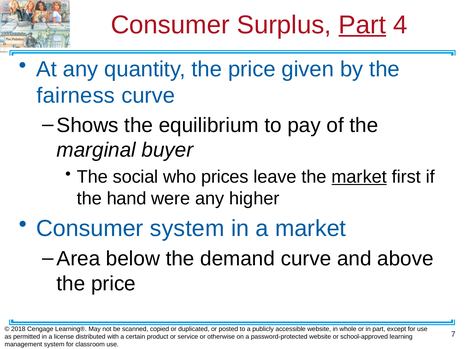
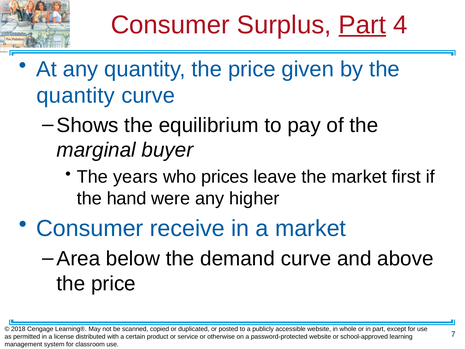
fairness at (76, 96): fairness -> quantity
social: social -> years
market at (359, 177) underline: present -> none
Consumer system: system -> receive
